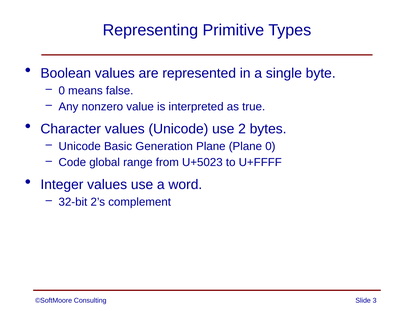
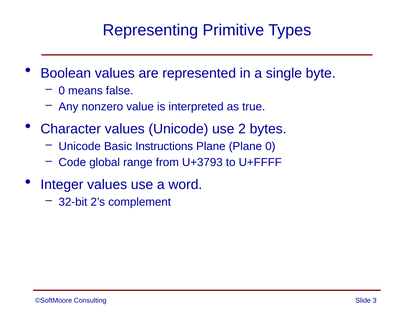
Generation: Generation -> Instructions
U+5023: U+5023 -> U+3793
